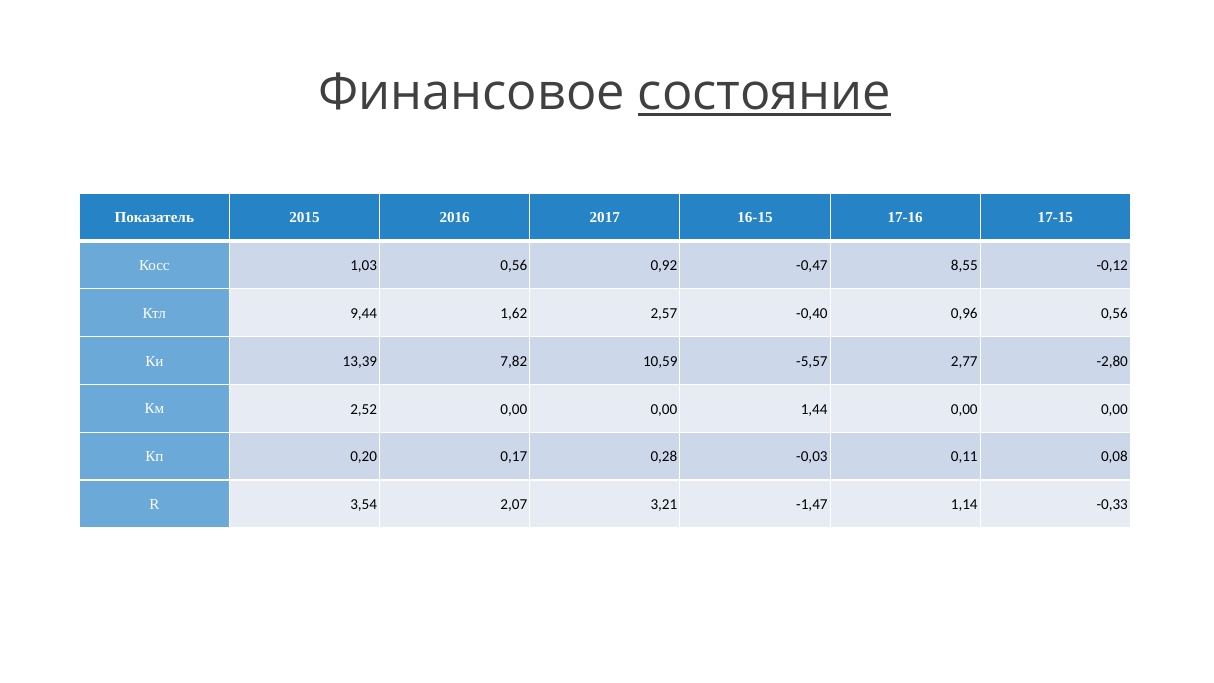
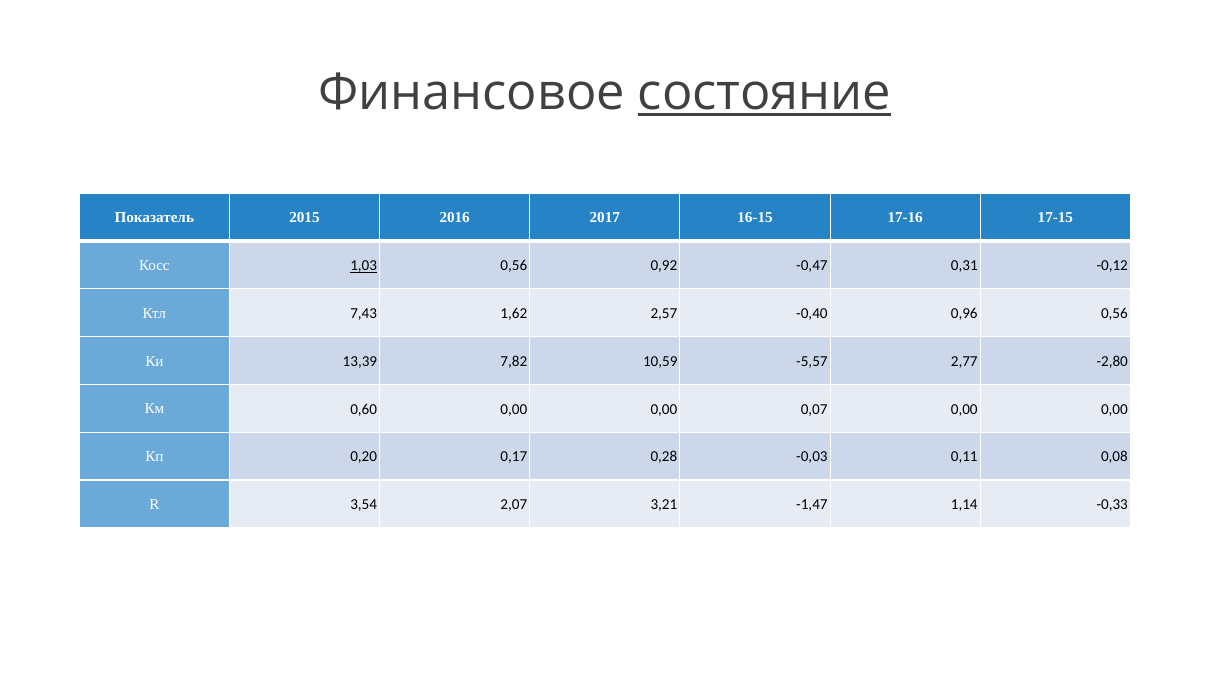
1,03 underline: none -> present
8,55: 8,55 -> 0,31
9,44: 9,44 -> 7,43
2,52: 2,52 -> 0,60
1,44: 1,44 -> 0,07
